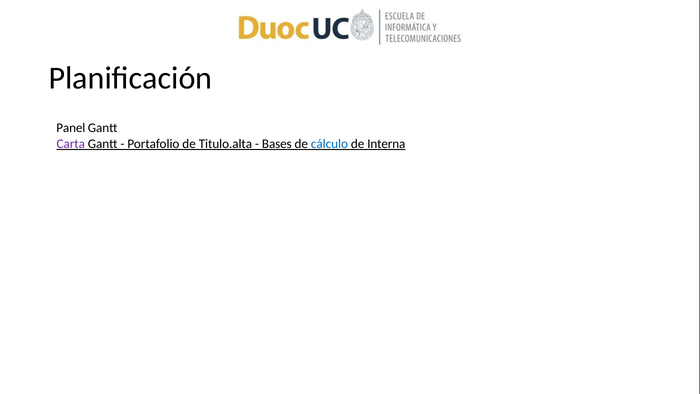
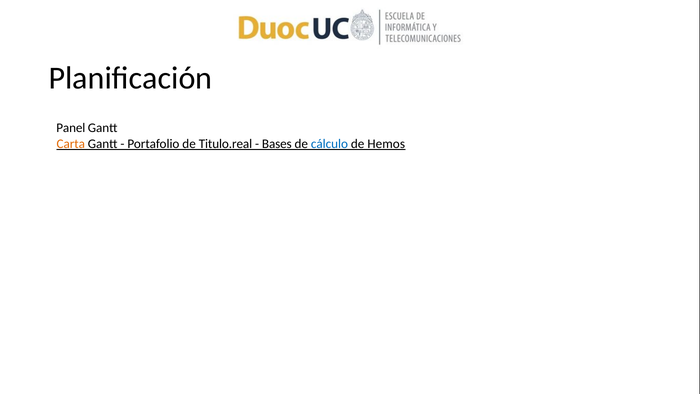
Carta colour: purple -> orange
Titulo.alta: Titulo.alta -> Titulo.real
Interna: Interna -> Hemos
